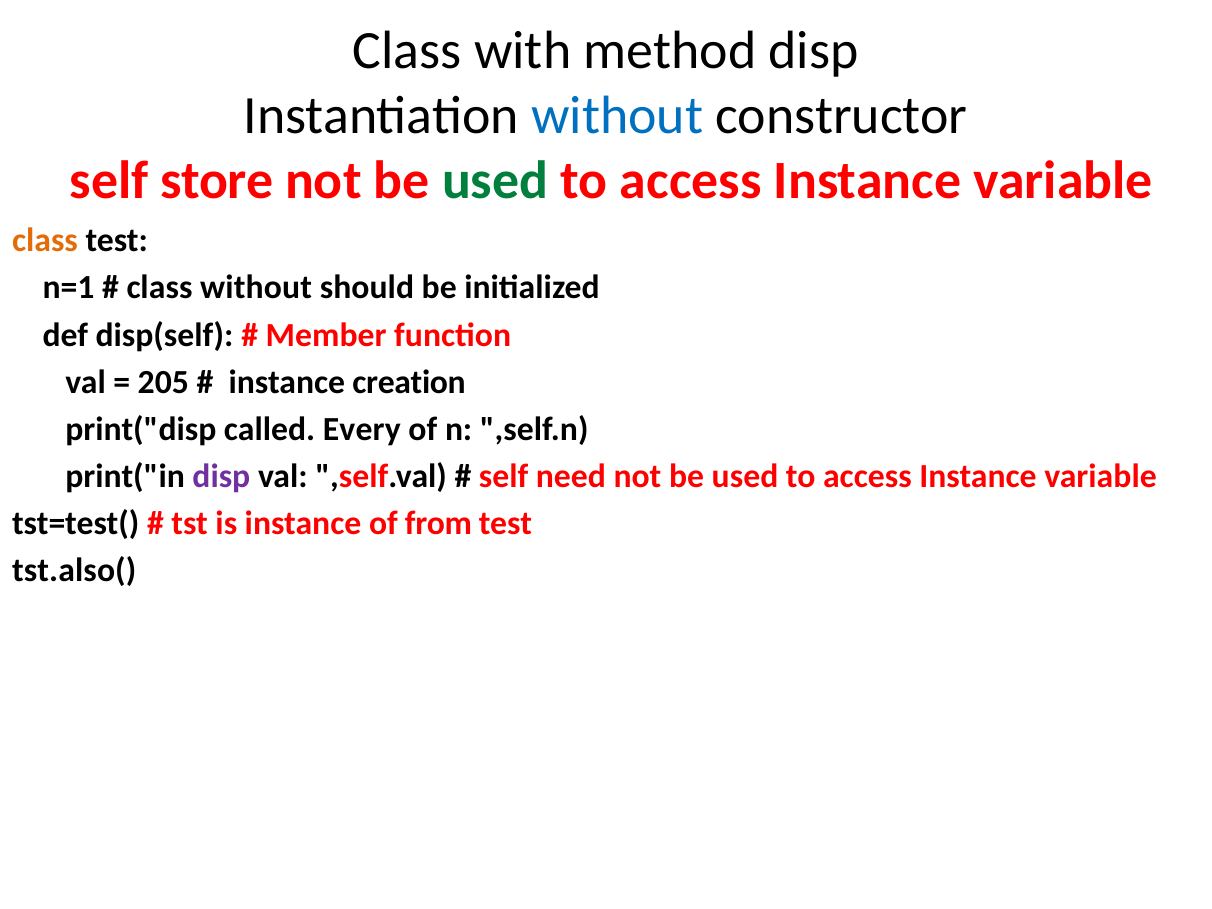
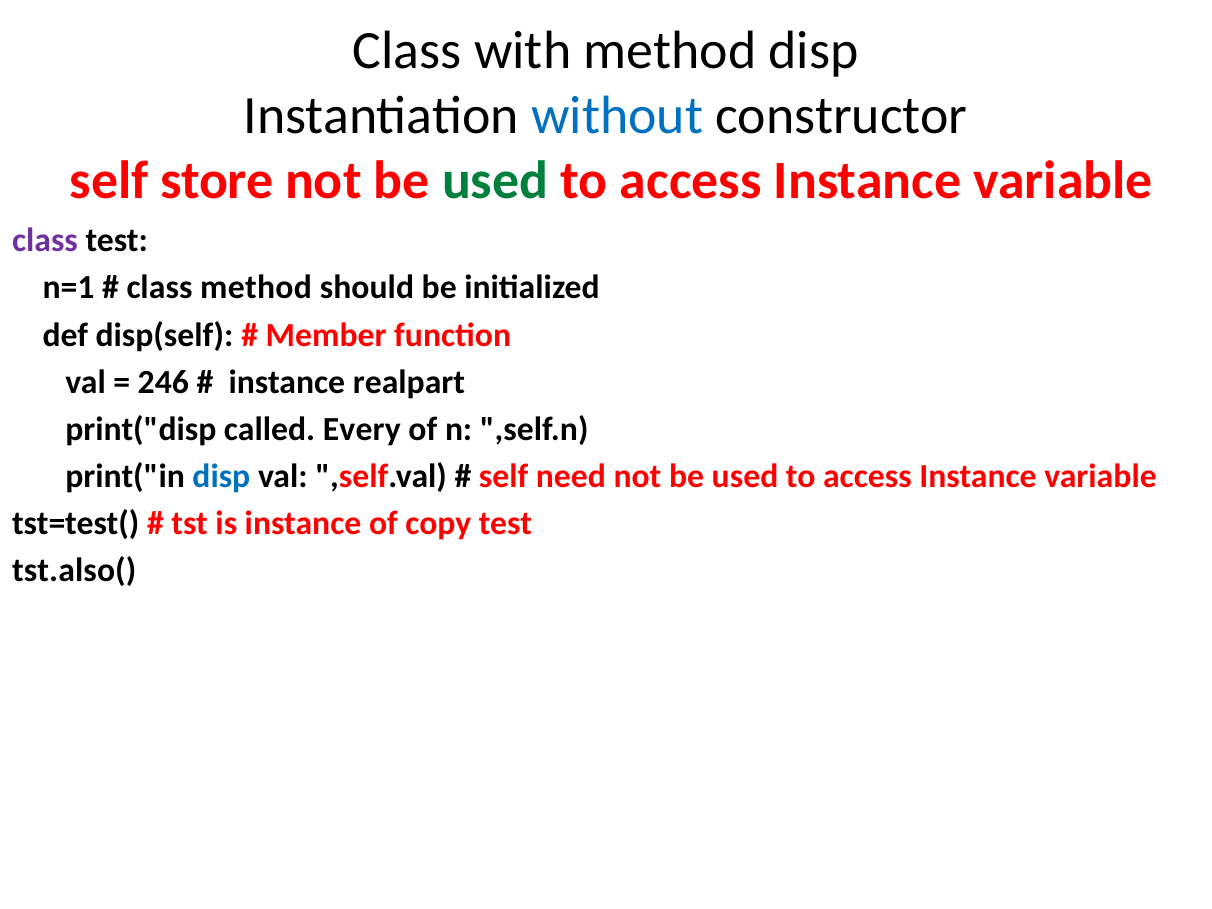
class at (45, 241) colour: orange -> purple
class without: without -> method
205: 205 -> 246
creation: creation -> realpart
disp at (221, 476) colour: purple -> blue
from: from -> copy
